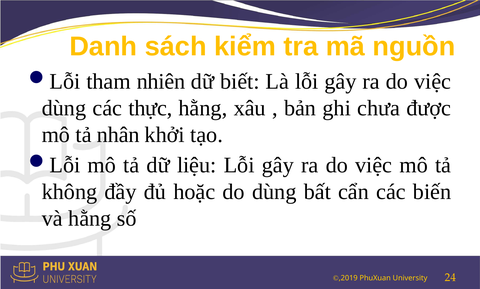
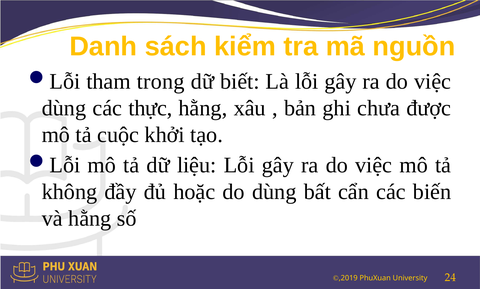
nhiên: nhiên -> trong
nhân: nhân -> cuộc
